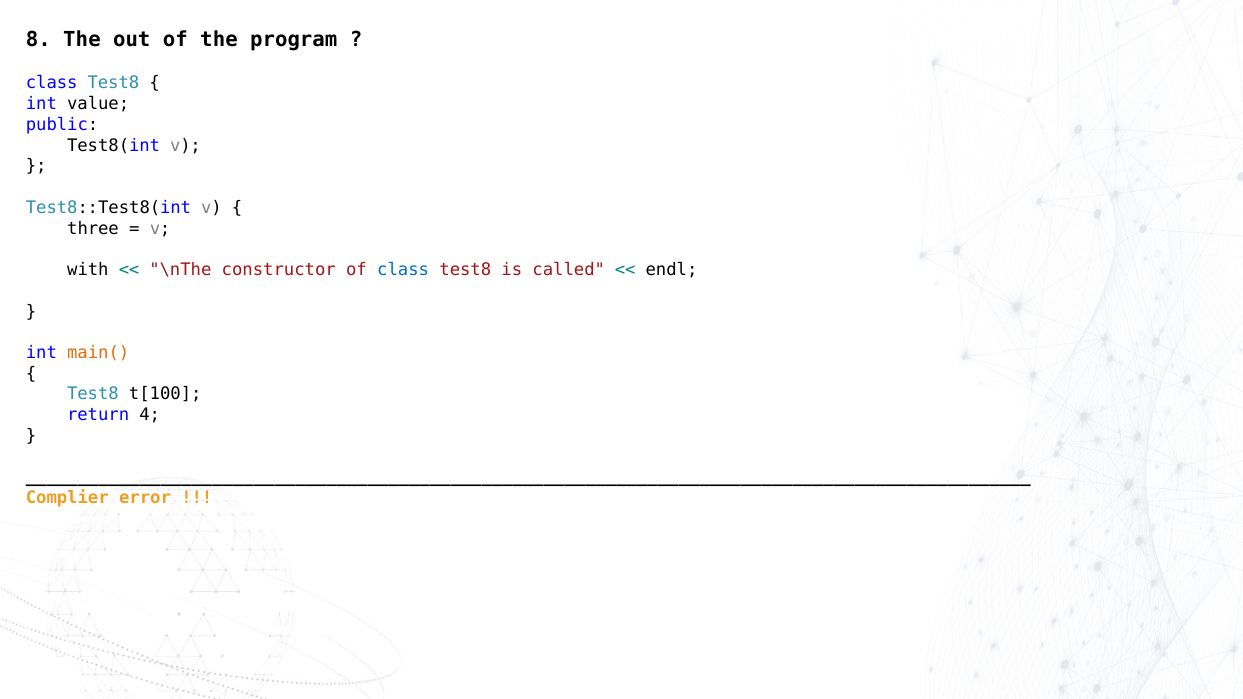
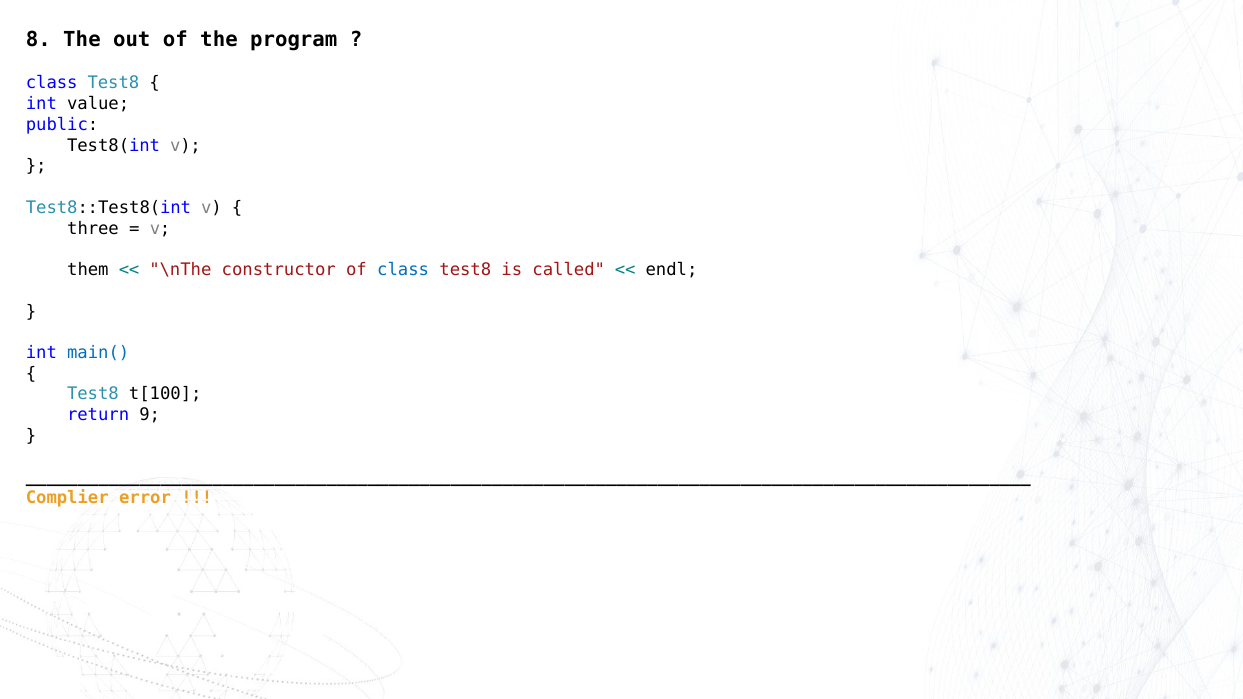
with: with -> them
main( colour: orange -> blue
4: 4 -> 9
